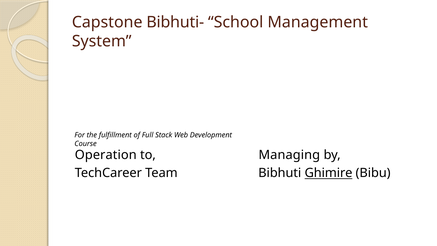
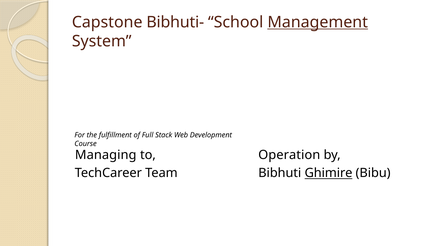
Management underline: none -> present
Operation: Operation -> Managing
Managing: Managing -> Operation
